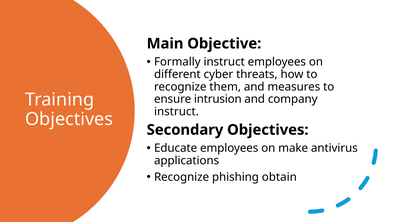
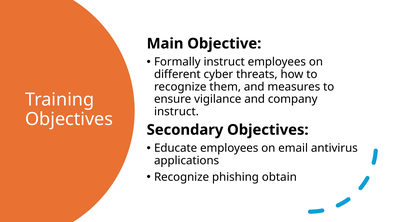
intrusion: intrusion -> vigilance
make: make -> email
